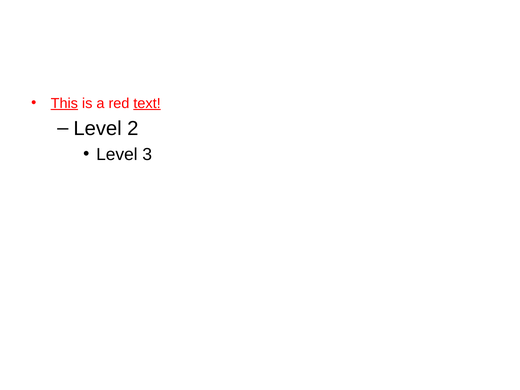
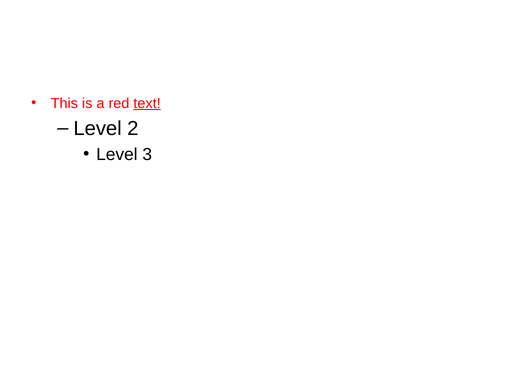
This underline: present -> none
